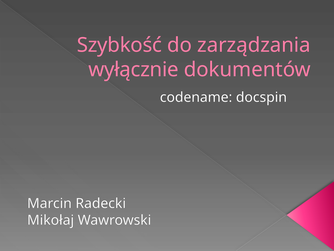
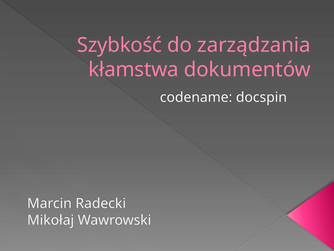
wyłącznie: wyłącznie -> kłamstwa
